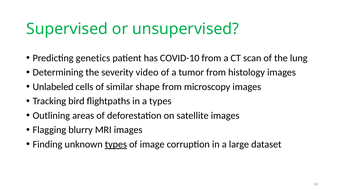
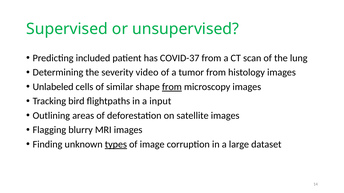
genetics: genetics -> included
COVID-10: COVID-10 -> COVID-37
from at (172, 87) underline: none -> present
a types: types -> input
